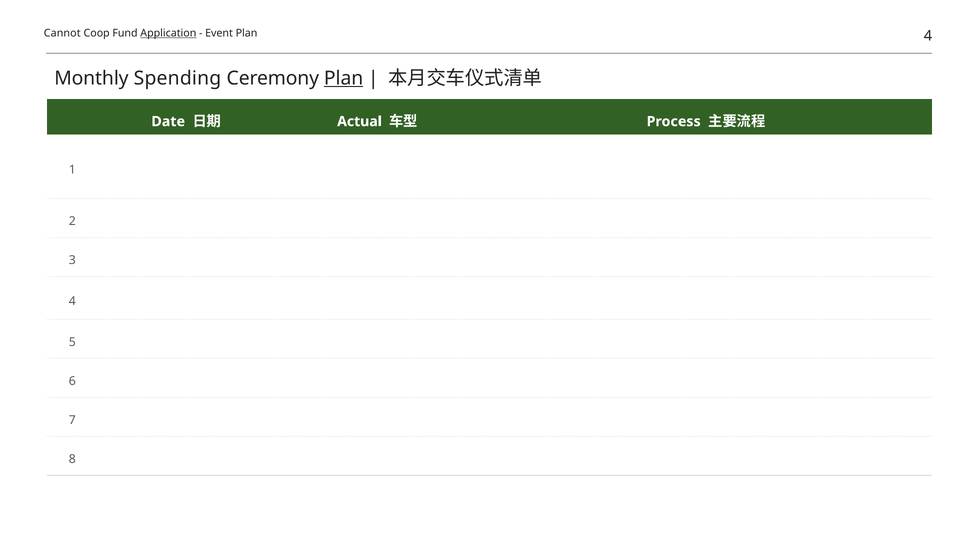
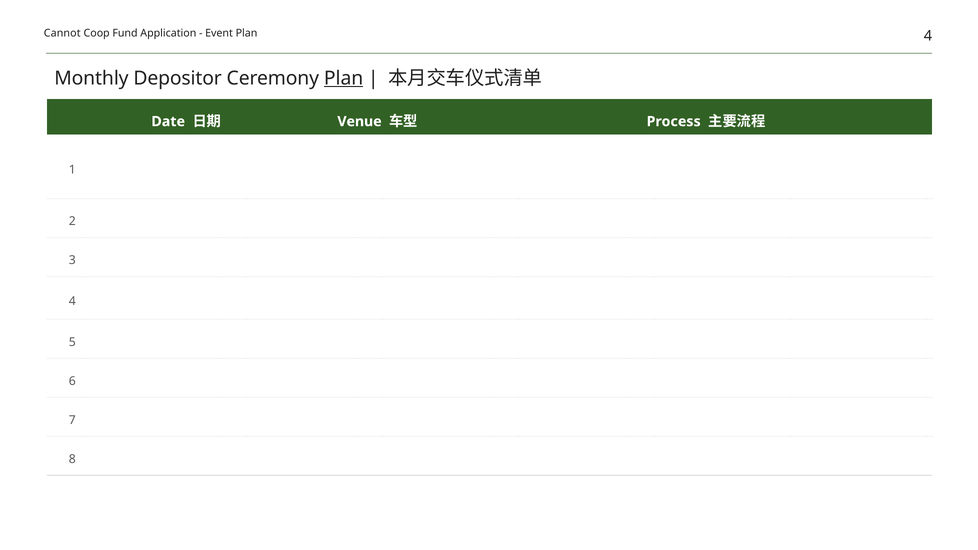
Application underline: present -> none
Spending: Spending -> Depositor
Actual: Actual -> Venue
